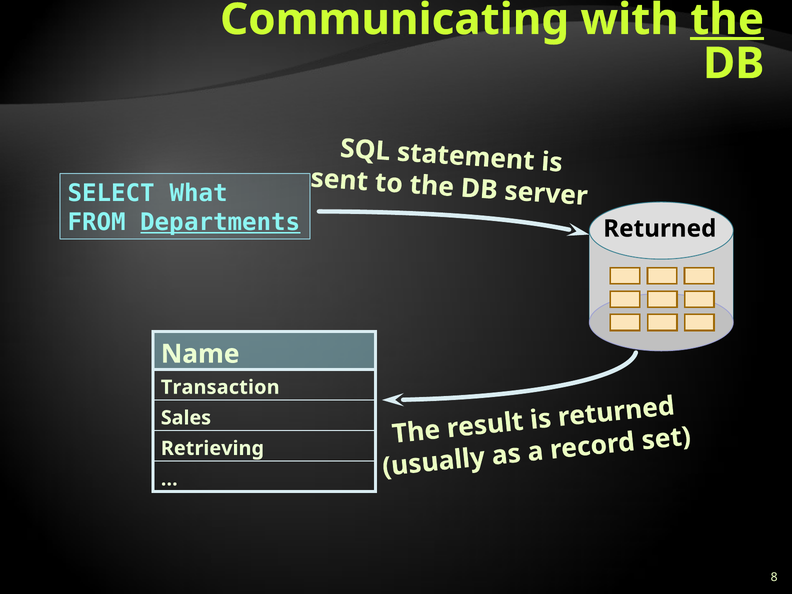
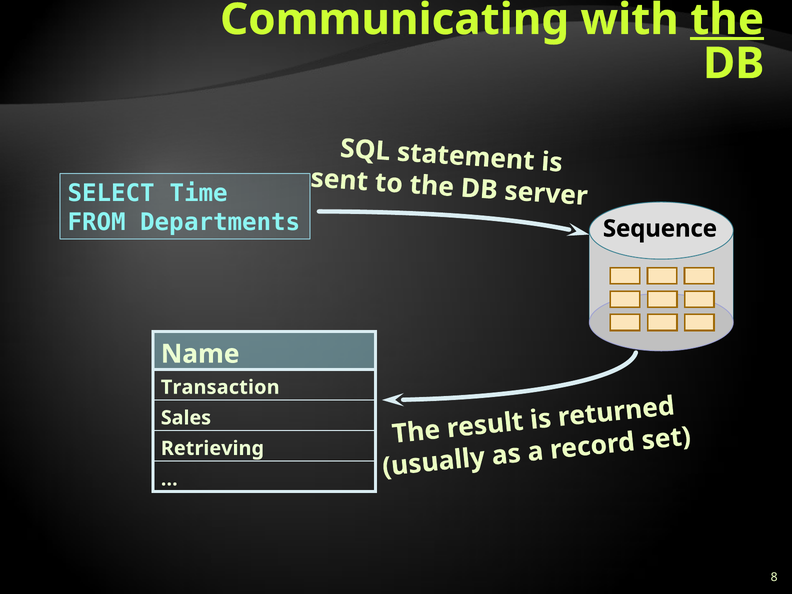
What: What -> Time
Departments underline: present -> none
Returned at (660, 229): Returned -> Sequence
